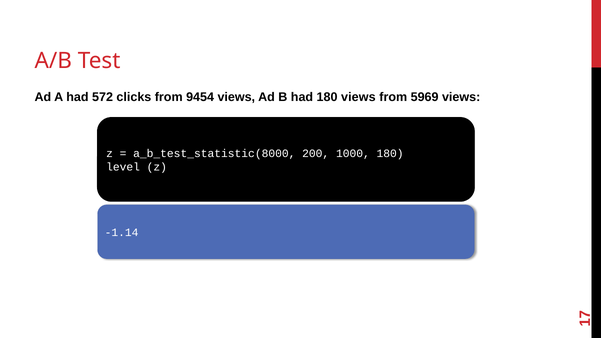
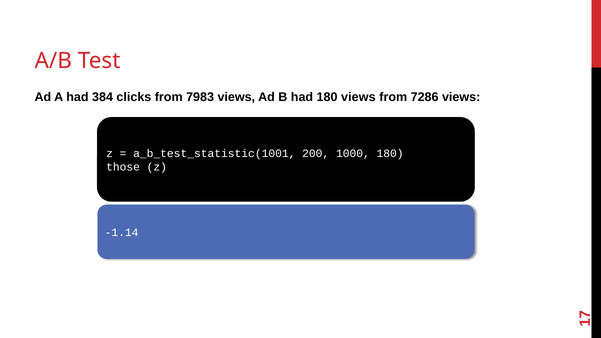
572: 572 -> 384
9454: 9454 -> 7983
5969: 5969 -> 7286
a_b_test_statistic(8000: a_b_test_statistic(8000 -> a_b_test_statistic(1001
level: level -> those
